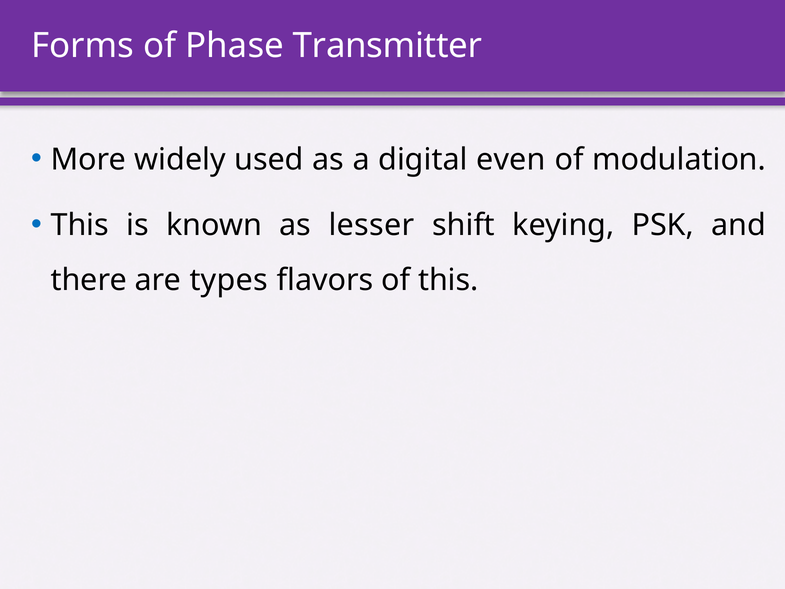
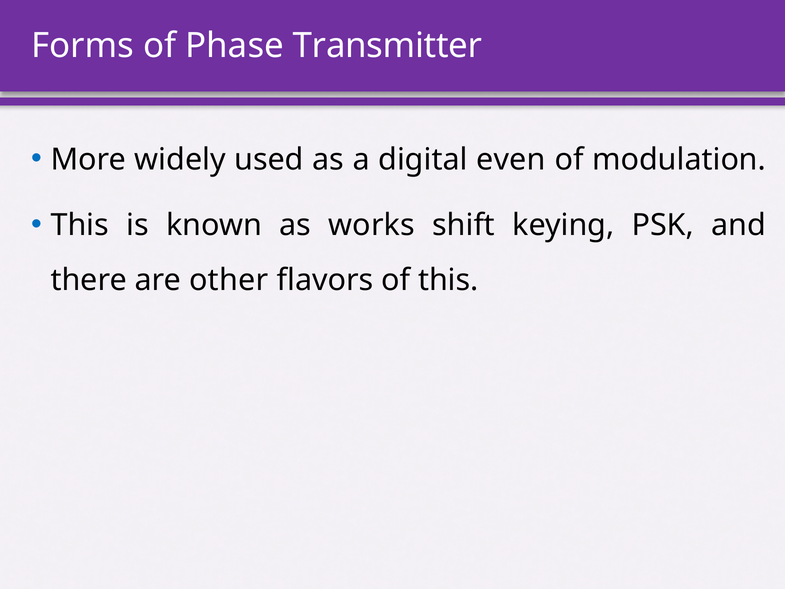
lesser: lesser -> works
types: types -> other
